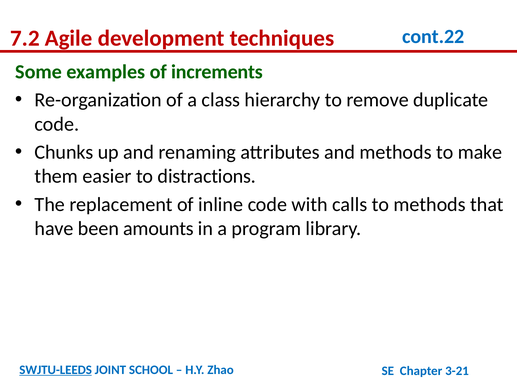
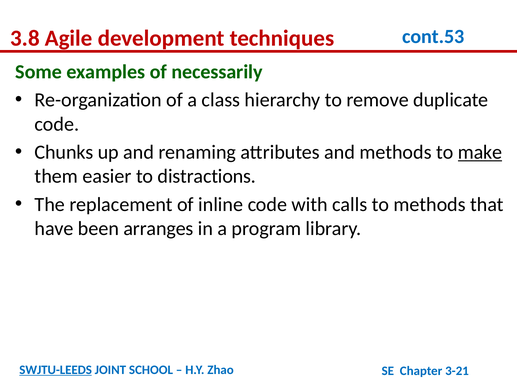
7.2: 7.2 -> 3.8
cont.22: cont.22 -> cont.53
increments: increments -> necessarily
make underline: none -> present
amounts: amounts -> arranges
